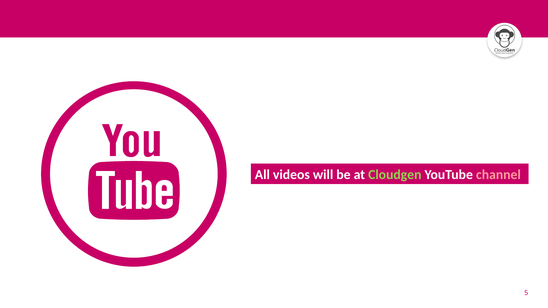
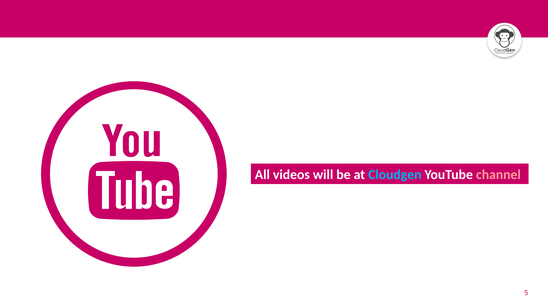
Cloudgen colour: light green -> light blue
